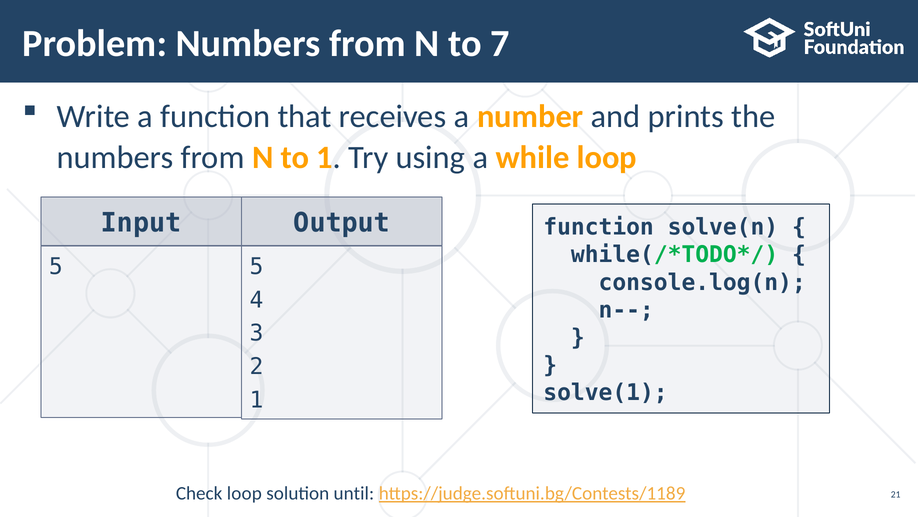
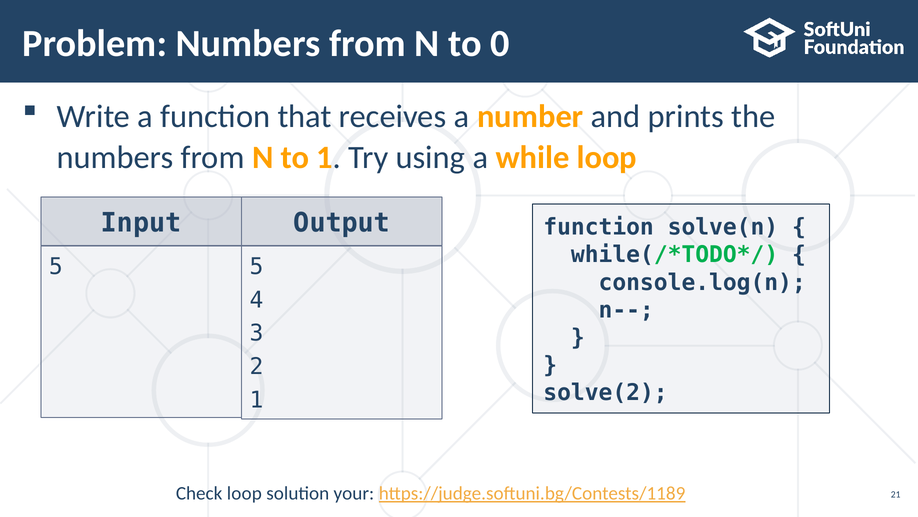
7: 7 -> 0
solve(1: solve(1 -> solve(2
until: until -> your
